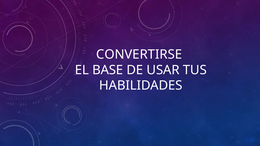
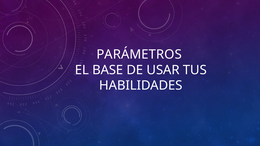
CONVERTIRSE: CONVERTIRSE -> PARÁMETROS
